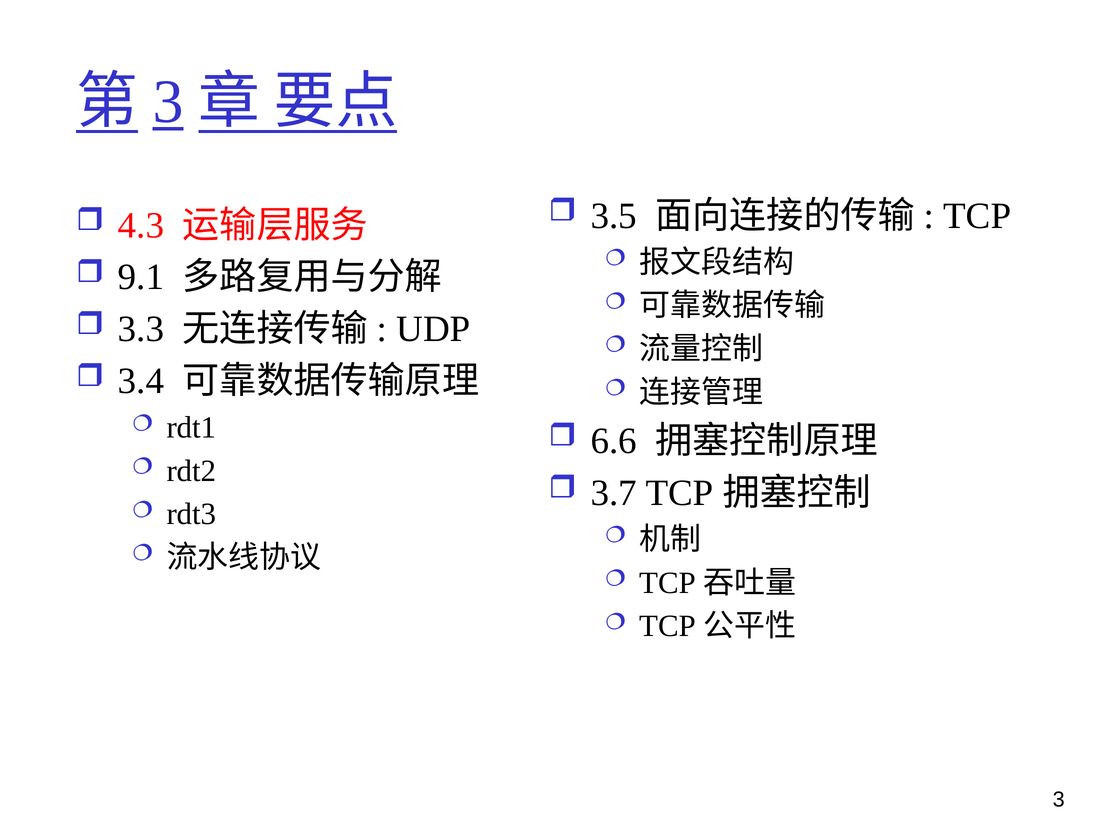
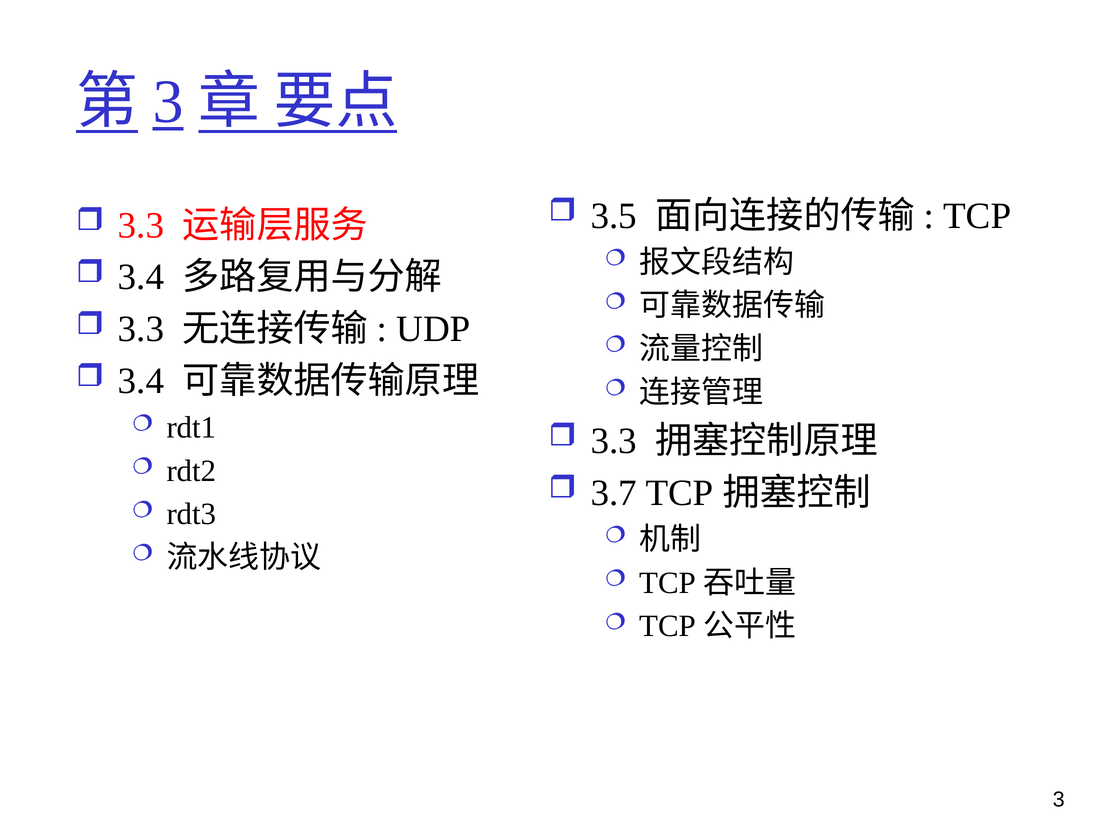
4.3 at (141, 225): 4.3 -> 3.3
9.1 at (141, 277): 9.1 -> 3.4
6.6 at (614, 441): 6.6 -> 3.3
